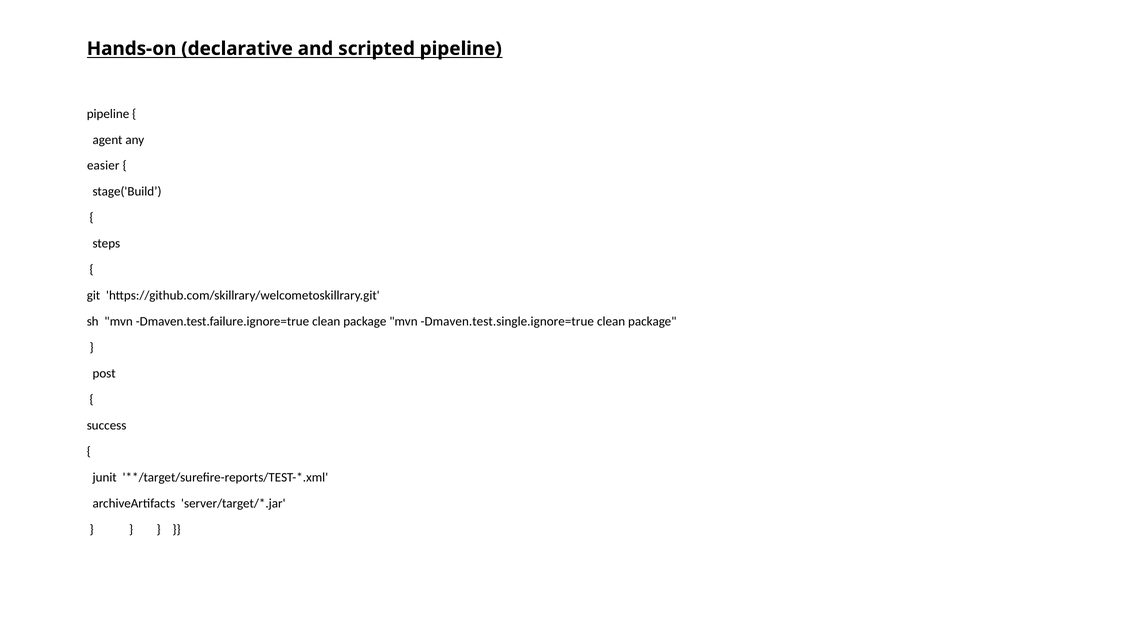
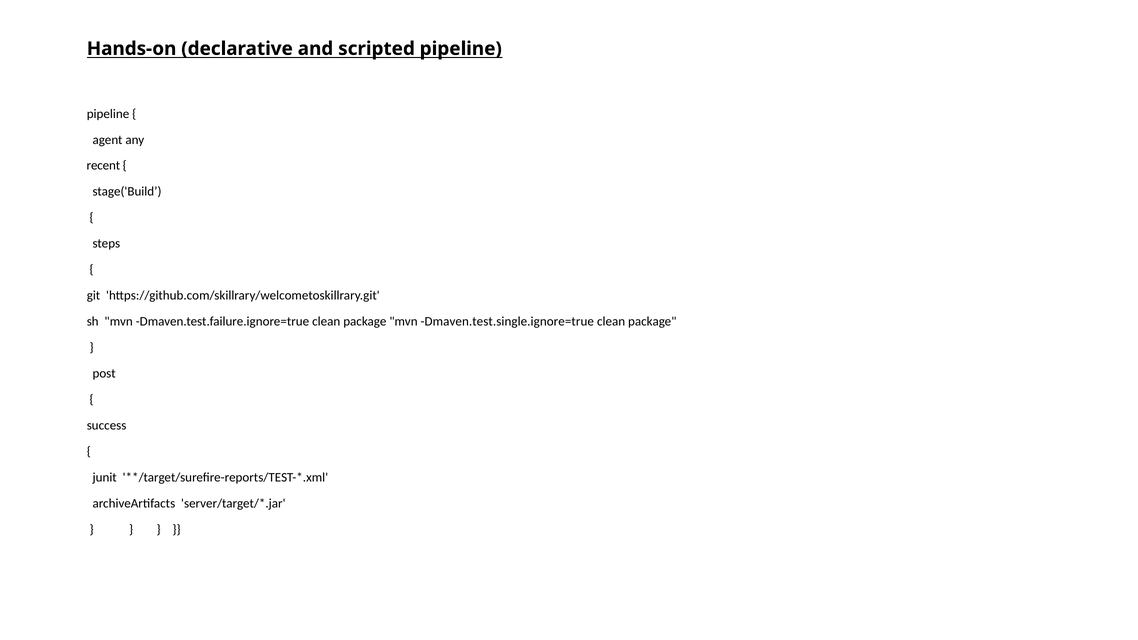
easier: easier -> recent
